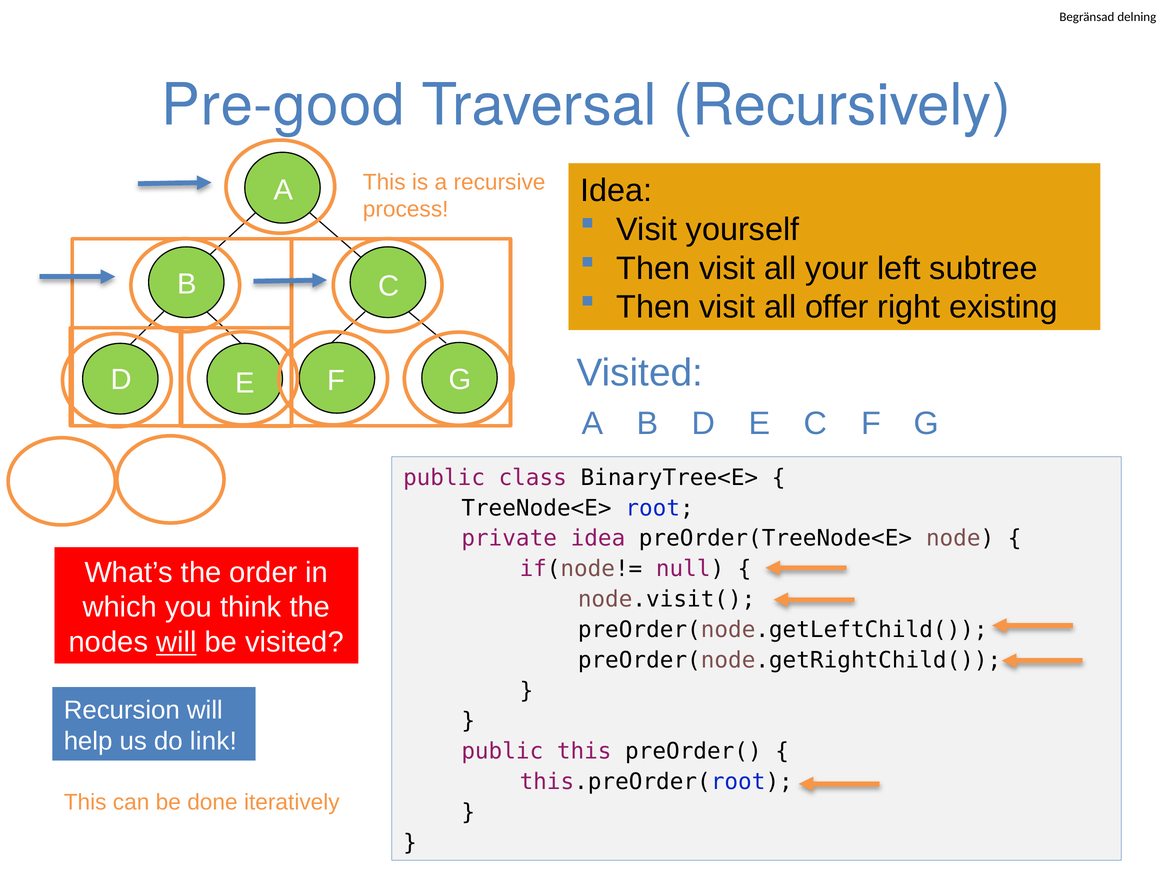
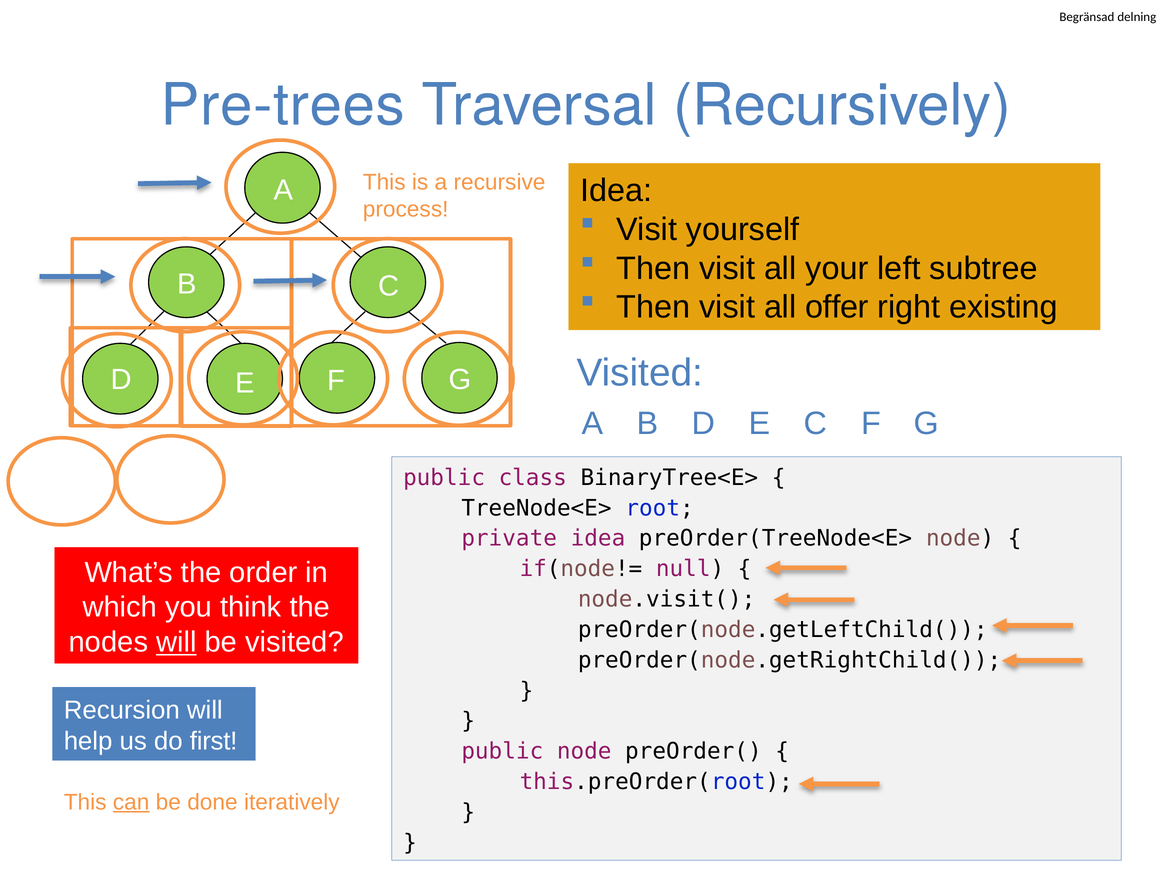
Pre-good: Pre-good -> Pre-trees
link: link -> first
public this: this -> node
can underline: none -> present
